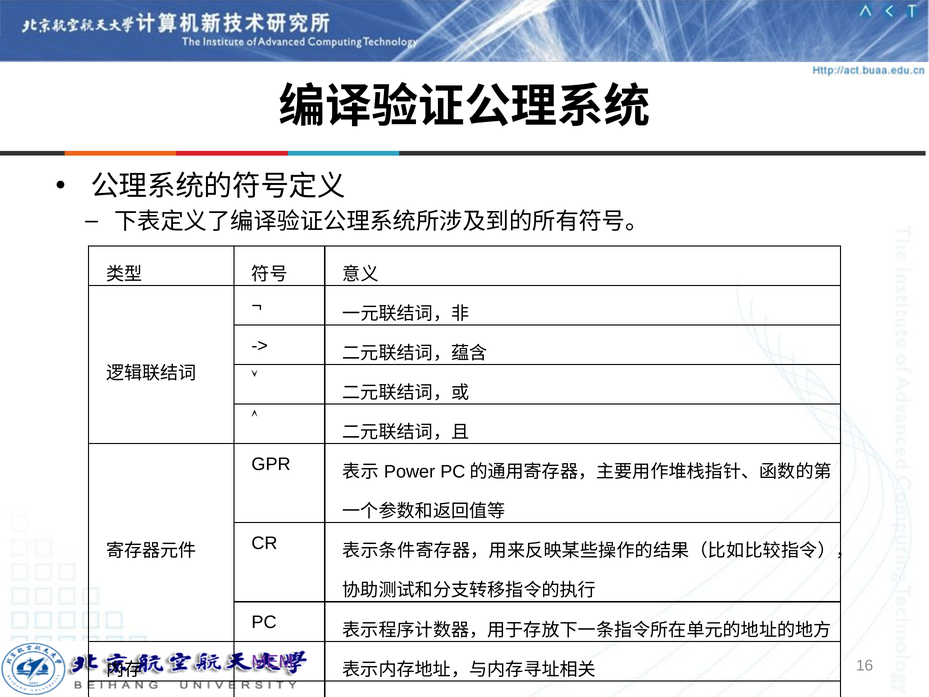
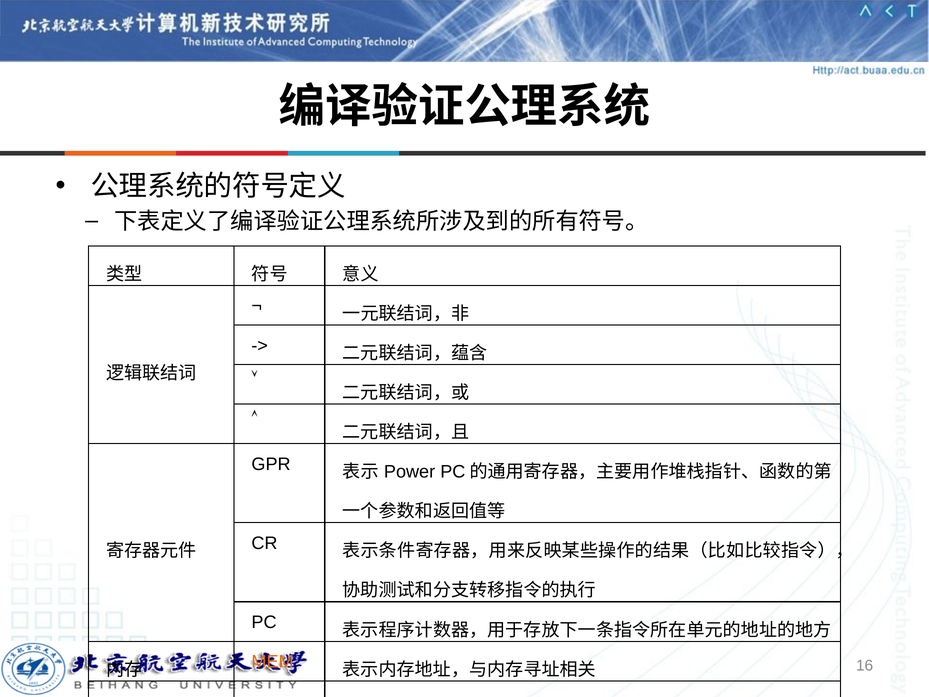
MEM colour: purple -> orange
